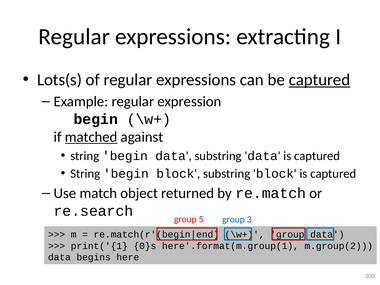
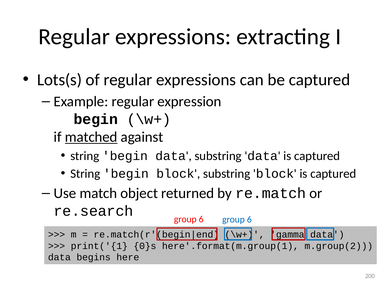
captured at (319, 80) underline: present -> none
5 at (201, 219): 5 -> 6
3 at (249, 220): 3 -> 6
\w+ group: group -> gamma
